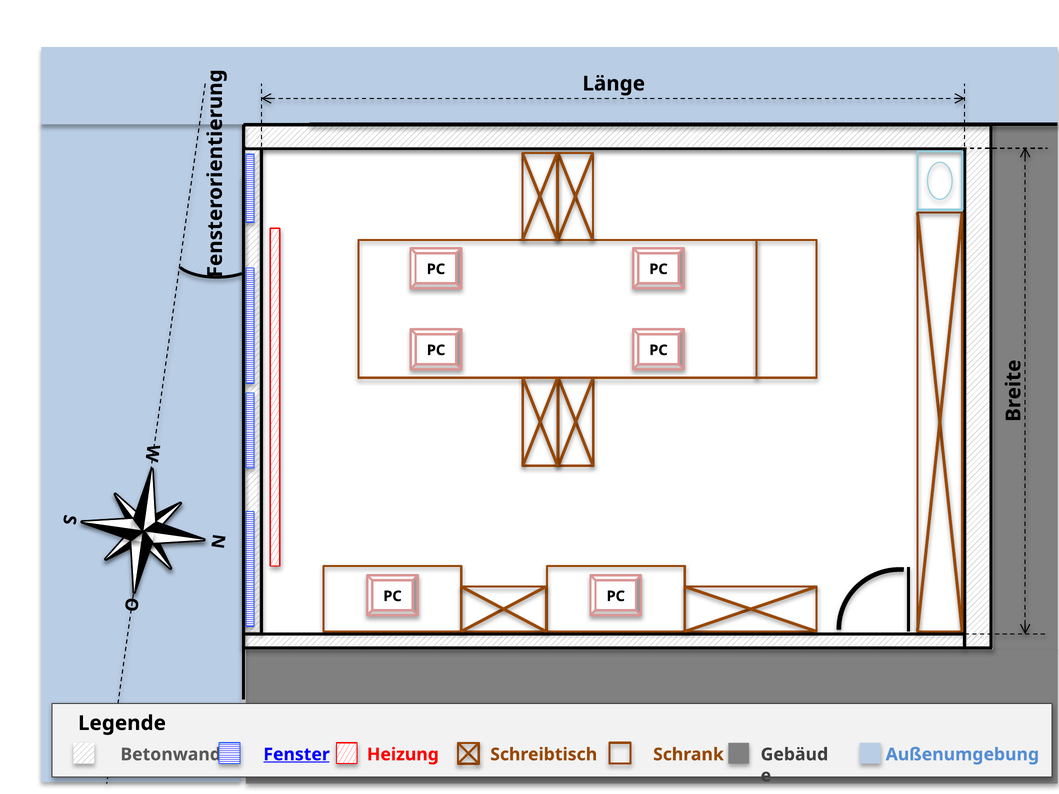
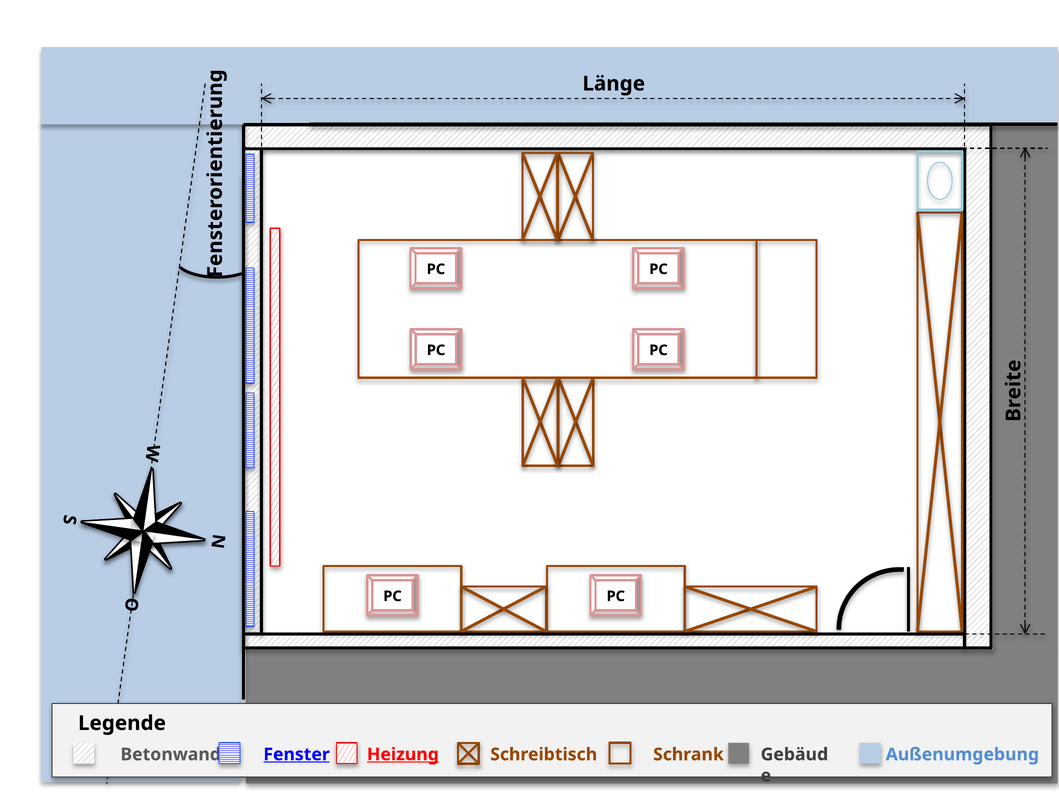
Heizung underline: none -> present
